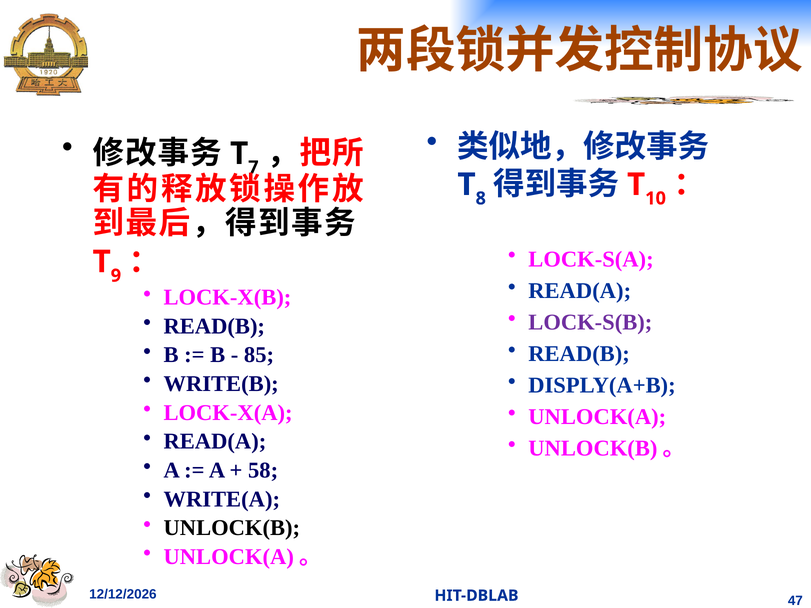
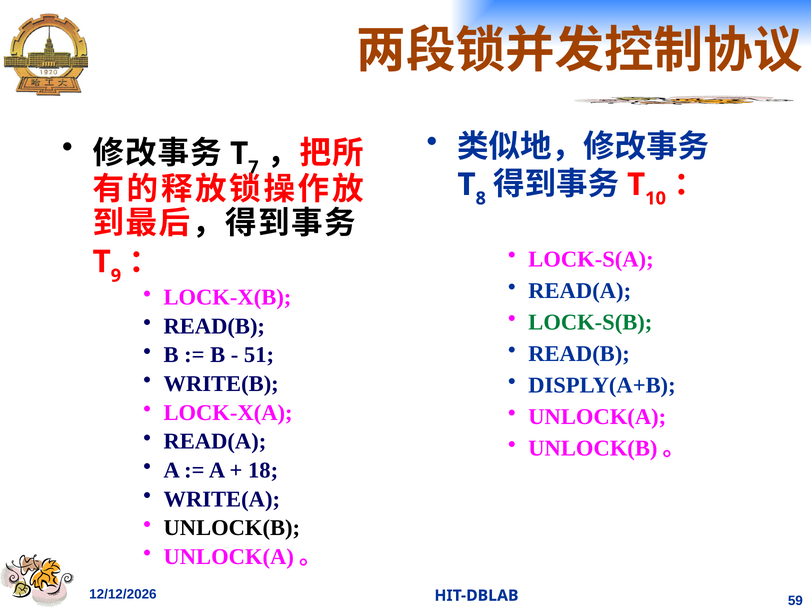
LOCK-S(B colour: purple -> green
85: 85 -> 51
58: 58 -> 18
47: 47 -> 59
